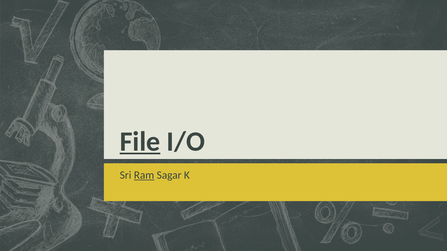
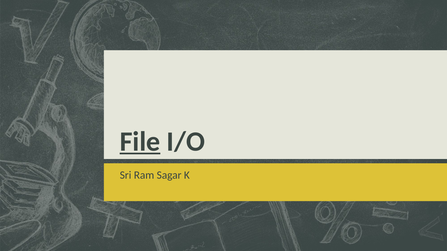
Ram underline: present -> none
